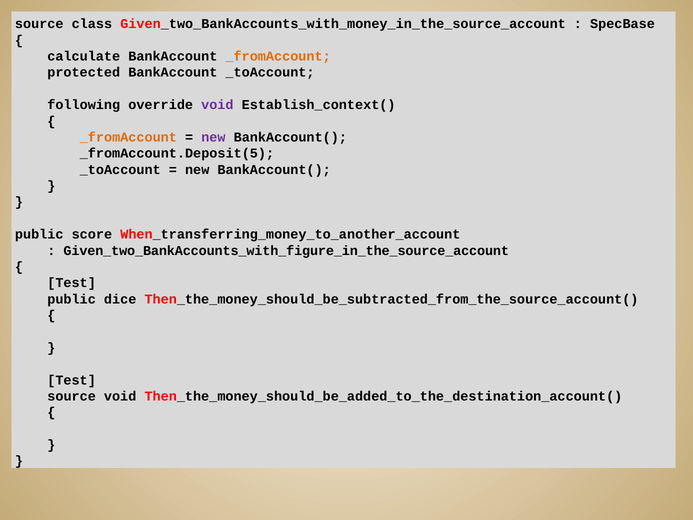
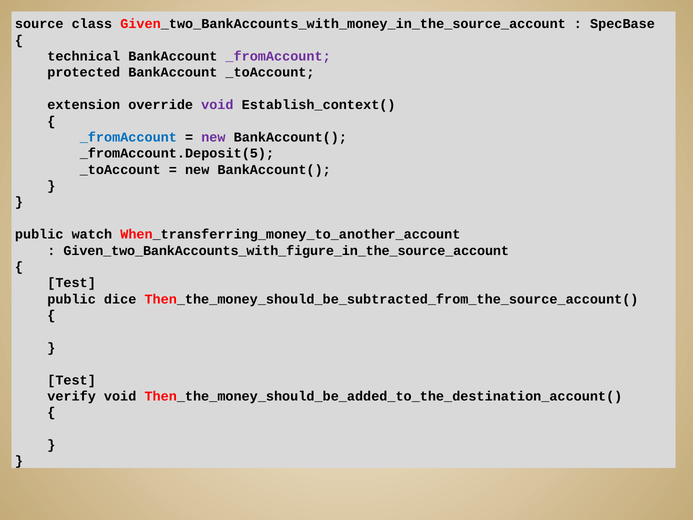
calculate: calculate -> technical
_fromAccount at (278, 56) colour: orange -> purple
following: following -> extension
_fromAccount at (128, 137) colour: orange -> blue
score: score -> watch
source at (72, 396): source -> verify
